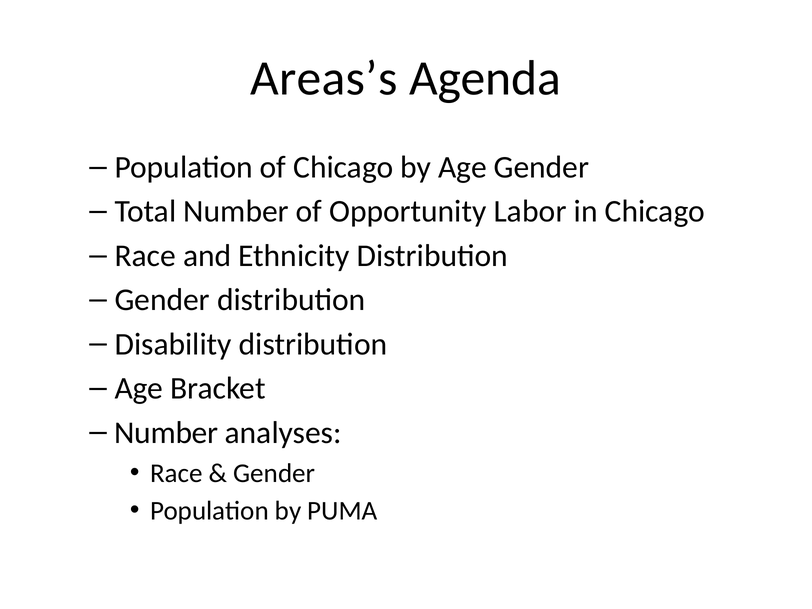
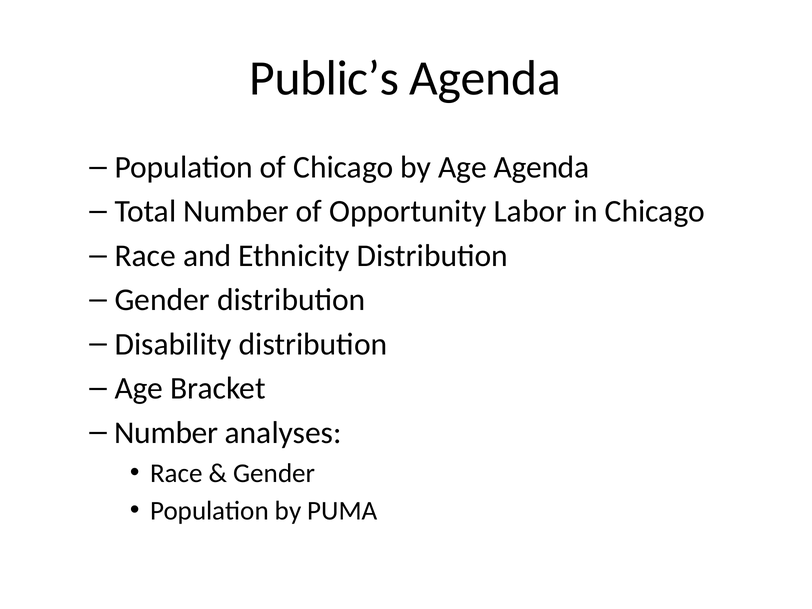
Areas’s: Areas’s -> Public’s
Age Gender: Gender -> Agenda
